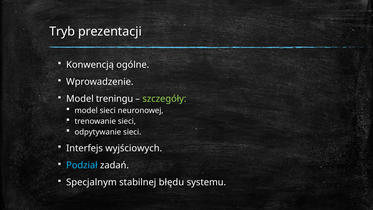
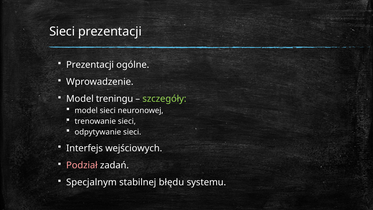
Tryb at (62, 31): Tryb -> Sieci
Konwencją at (90, 65): Konwencją -> Prezentacji
wyjściowych: wyjściowych -> wejściowych
Podział colour: light blue -> pink
